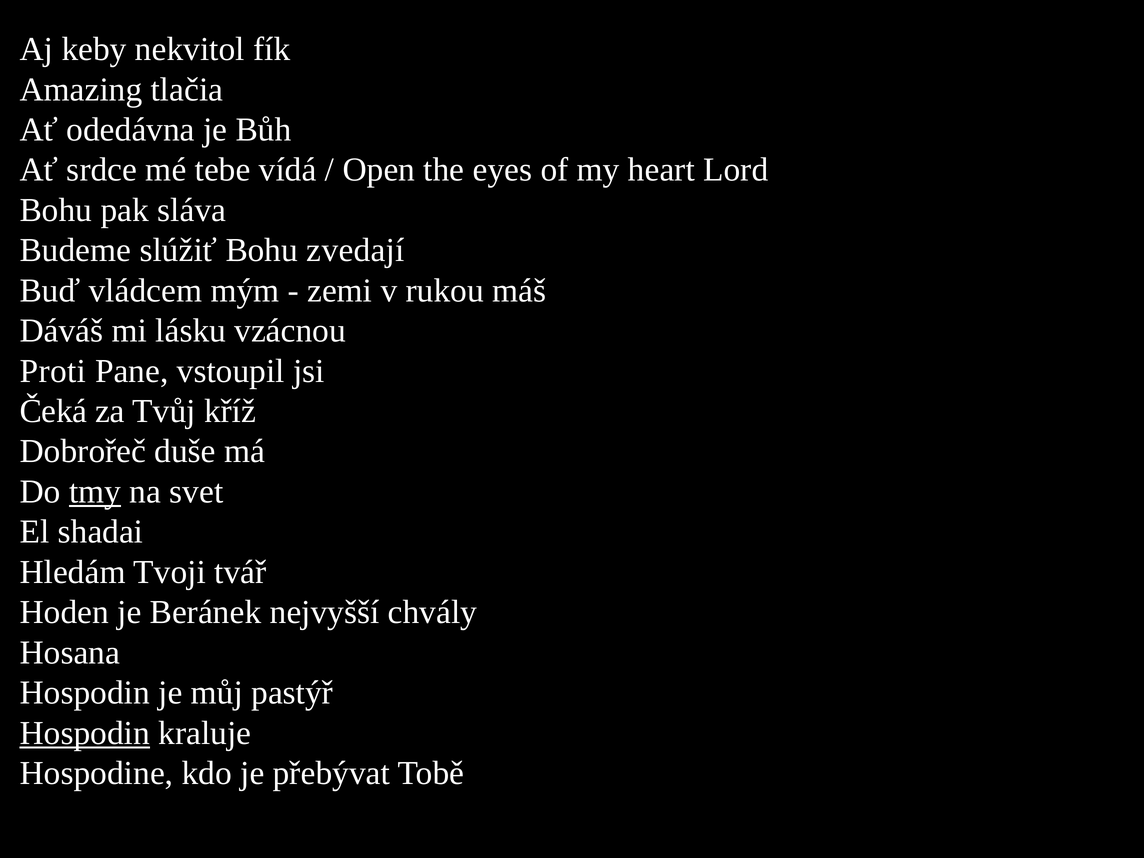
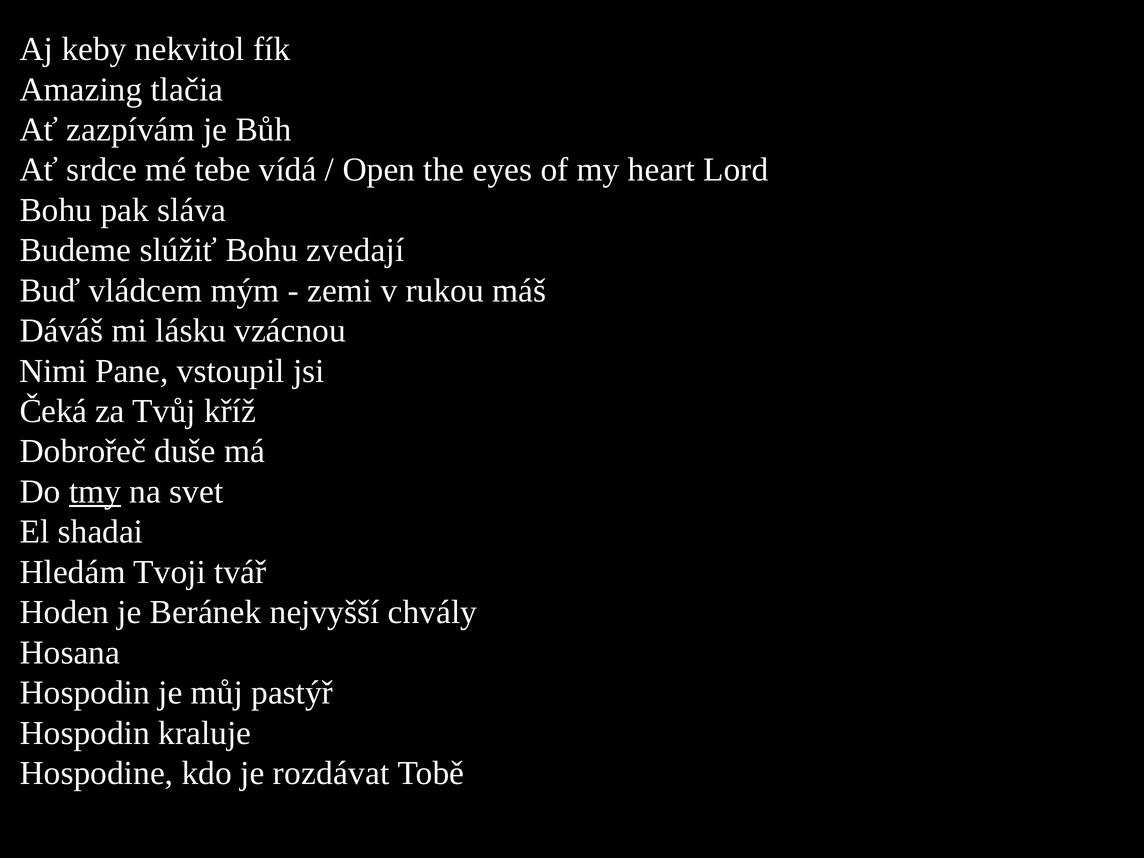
odedávna: odedávna -> zazpívám
Proti: Proti -> Nimi
Hospodin at (85, 733) underline: present -> none
přebývat: přebývat -> rozdávat
